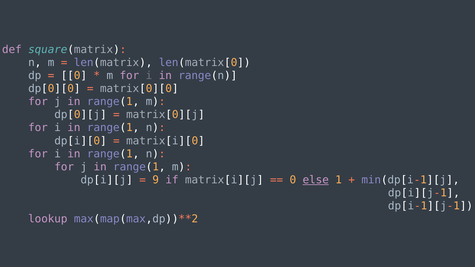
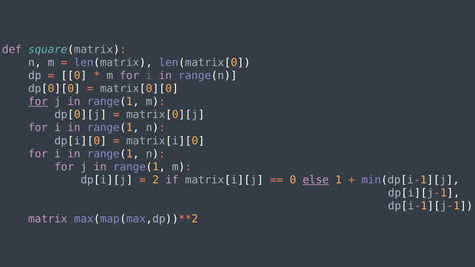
for at (38, 102) underline: none -> present
9: 9 -> 2
lookup: lookup -> matrix
